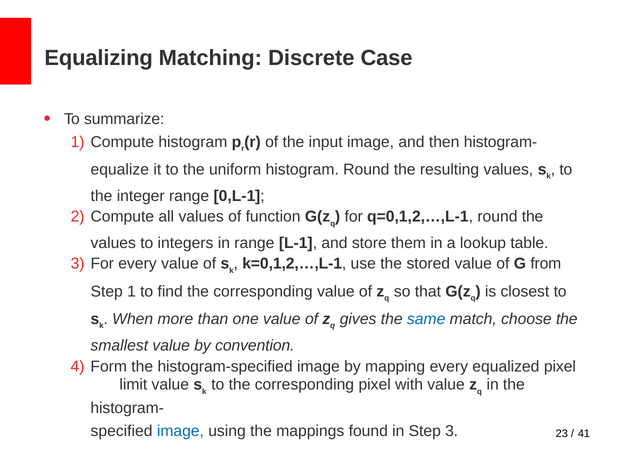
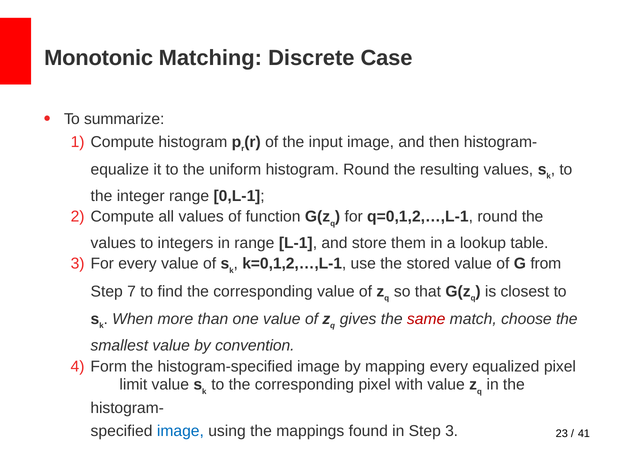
Equalizing: Equalizing -> Monotonic
Step 1: 1 -> 7
same colour: blue -> red
